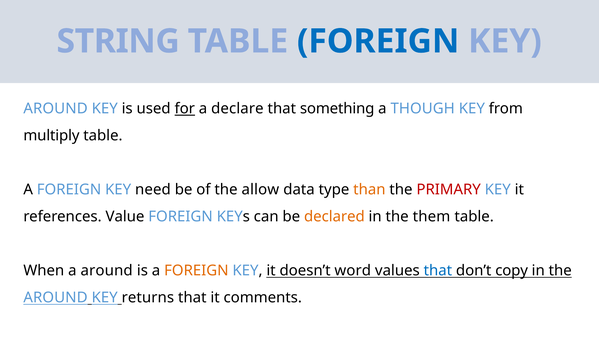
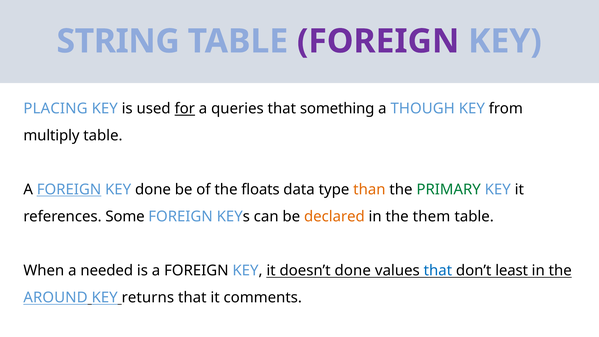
FOREIGN at (378, 41) colour: blue -> purple
AROUND at (56, 109): AROUND -> PLACING
declare: declare -> queries
FOREIGN at (69, 190) underline: none -> present
KEY need: need -> done
allow: allow -> floats
PRIMARY colour: red -> green
Value: Value -> Some
a around: around -> needed
FOREIGN at (196, 270) colour: orange -> black
doesn’t word: word -> done
copy: copy -> least
